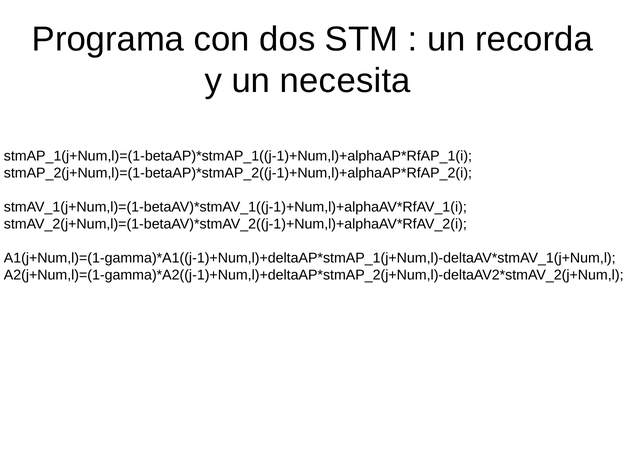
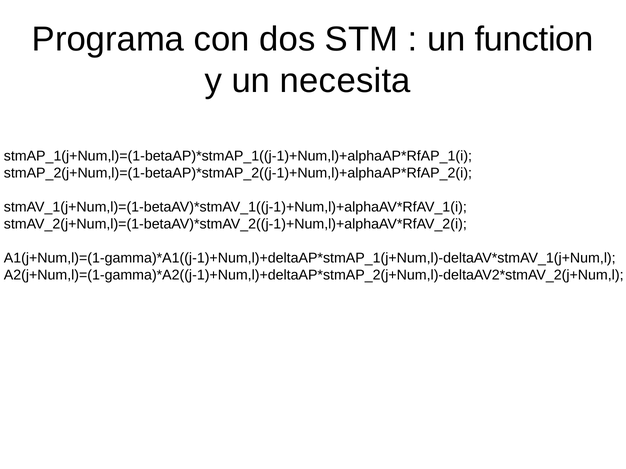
recorda: recorda -> function
